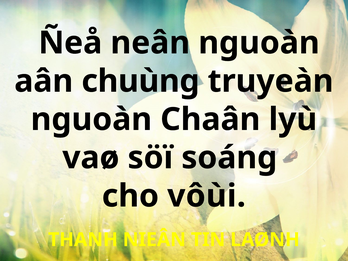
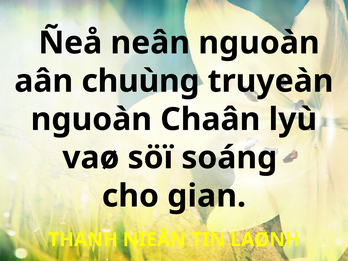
vôùi: vôùi -> gian
